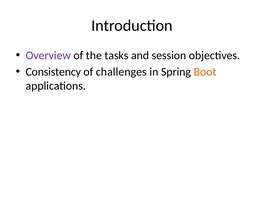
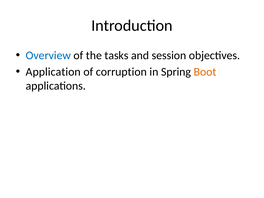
Overview colour: purple -> blue
Consistency: Consistency -> Application
challenges: challenges -> corruption
